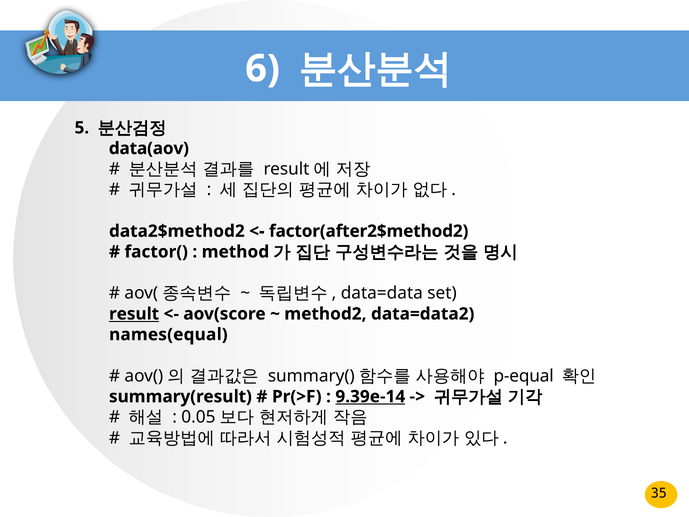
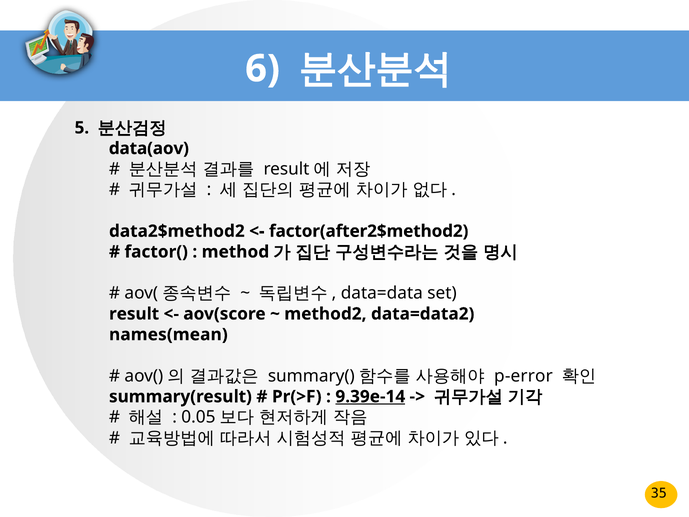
result underline: present -> none
names(equal: names(equal -> names(mean
p-equal: p-equal -> p-error
